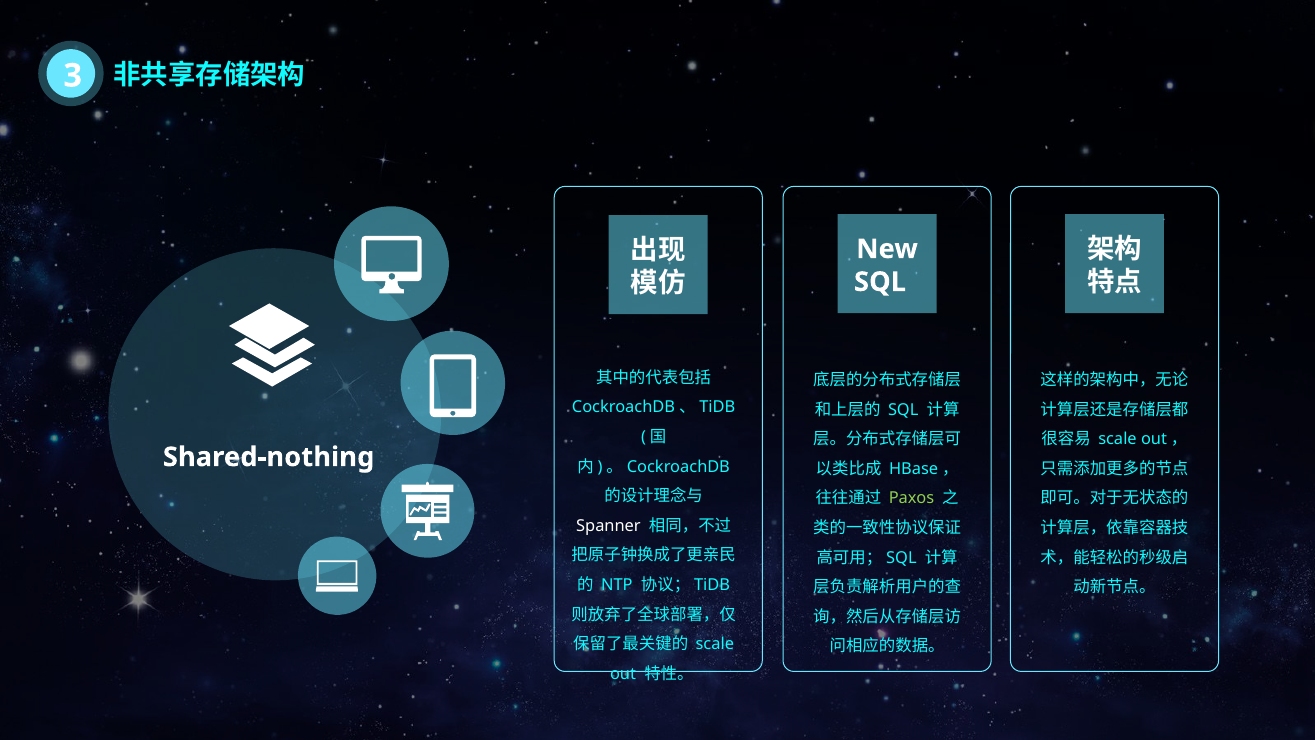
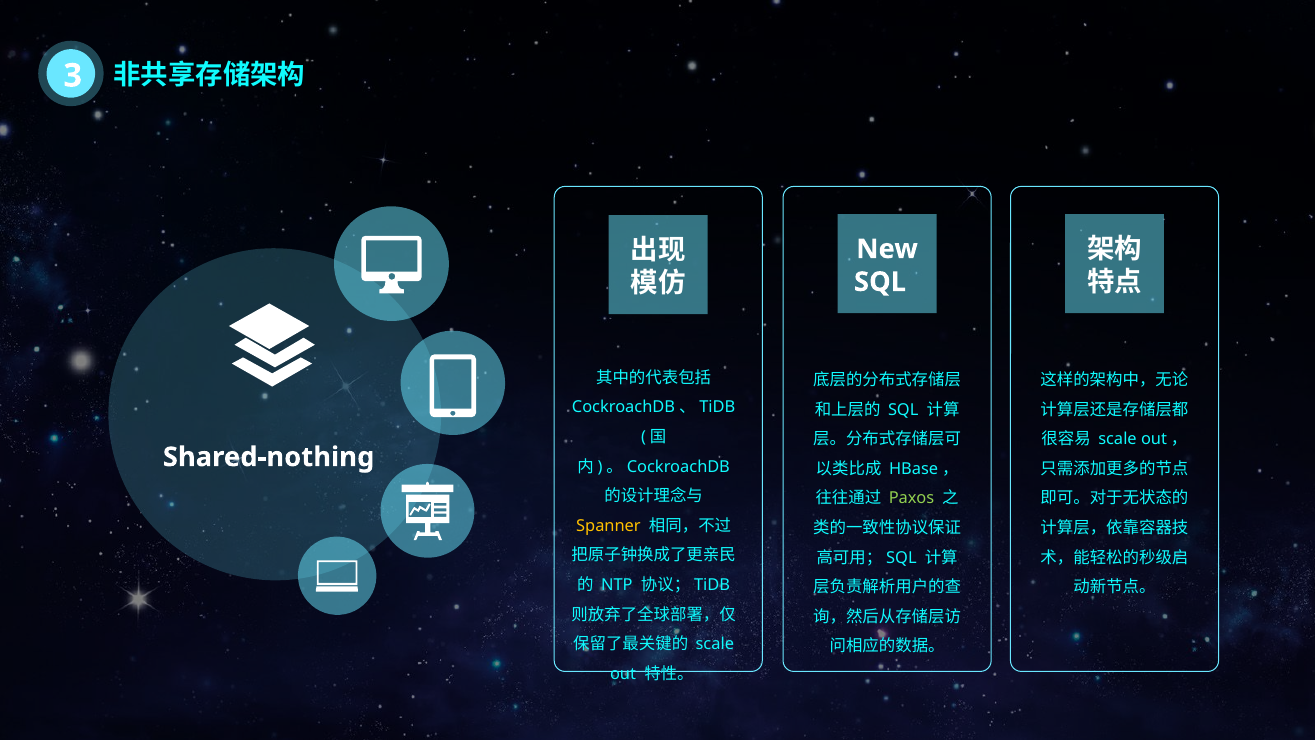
Spanner colour: white -> yellow
